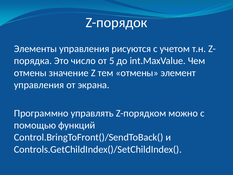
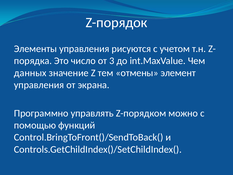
5: 5 -> 3
отмены at (30, 73): отмены -> данных
